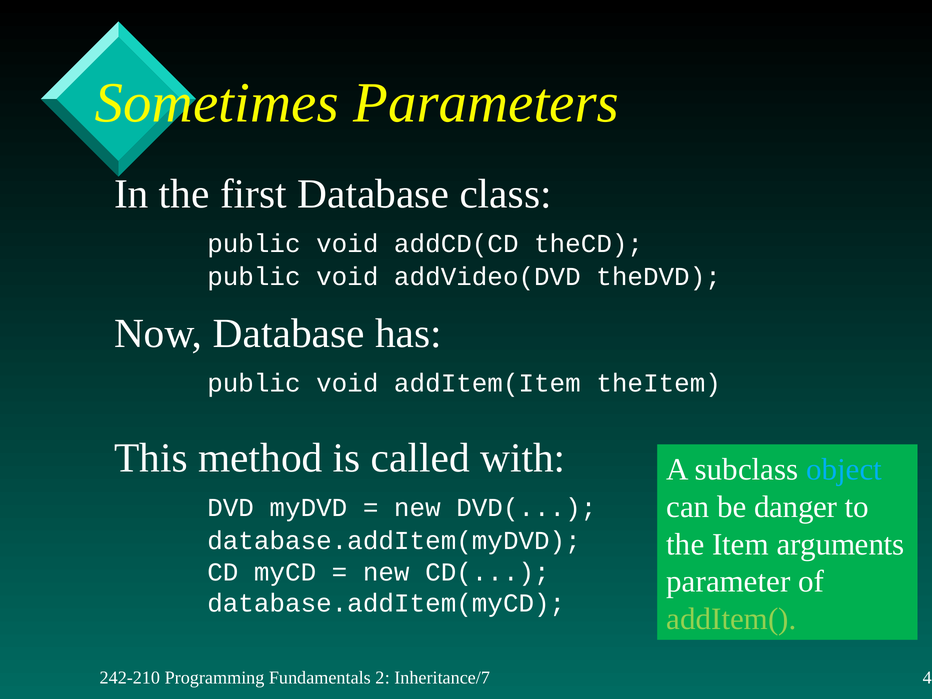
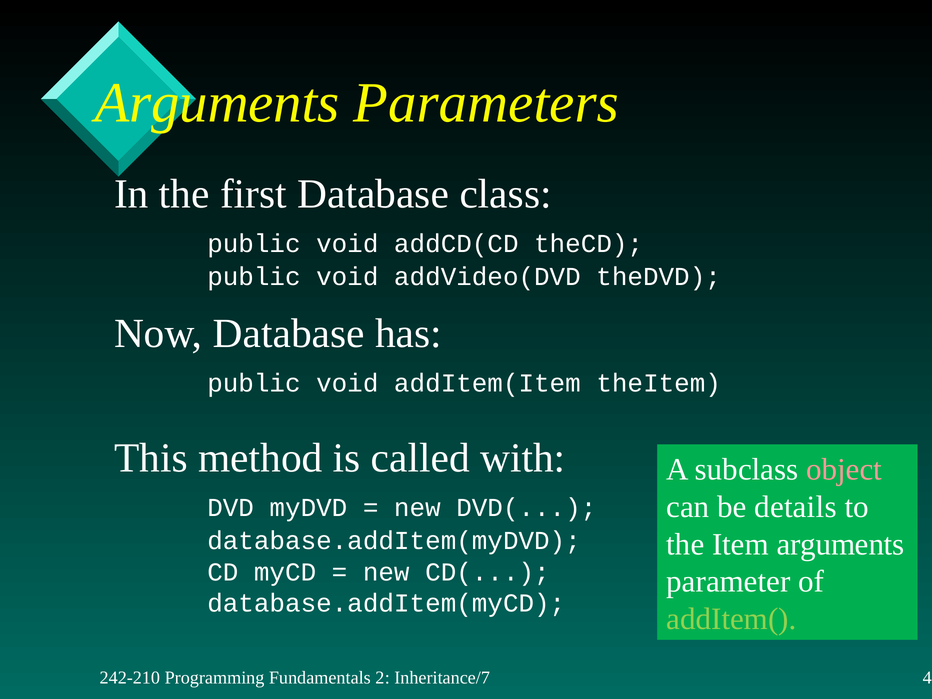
Sometimes at (217, 103): Sometimes -> Arguments
object colour: light blue -> pink
danger: danger -> details
